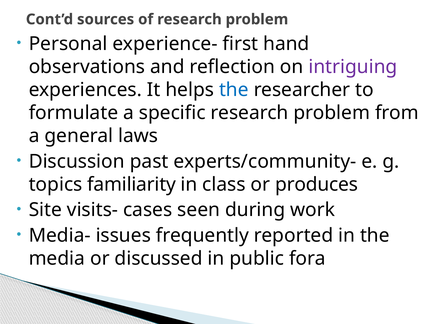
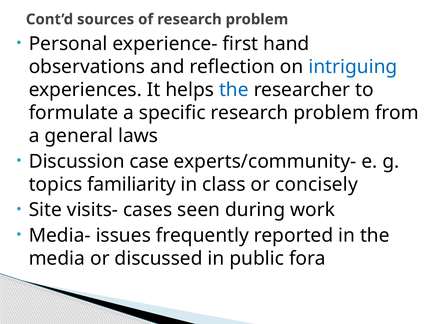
intriguing colour: purple -> blue
past: past -> case
produces: produces -> concisely
